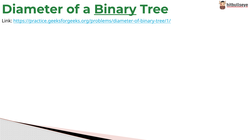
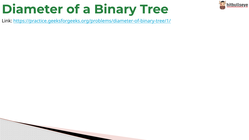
Binary underline: present -> none
